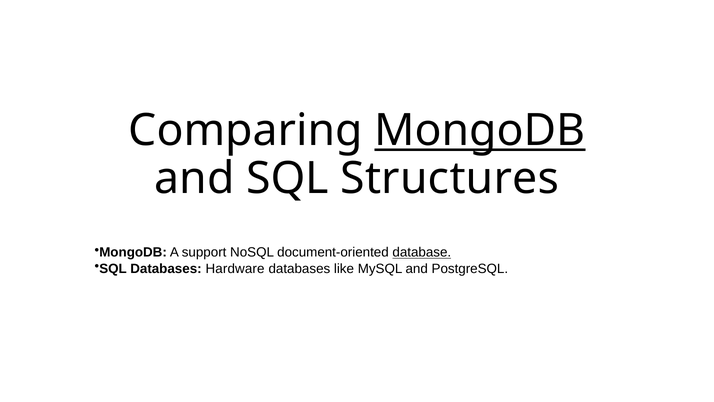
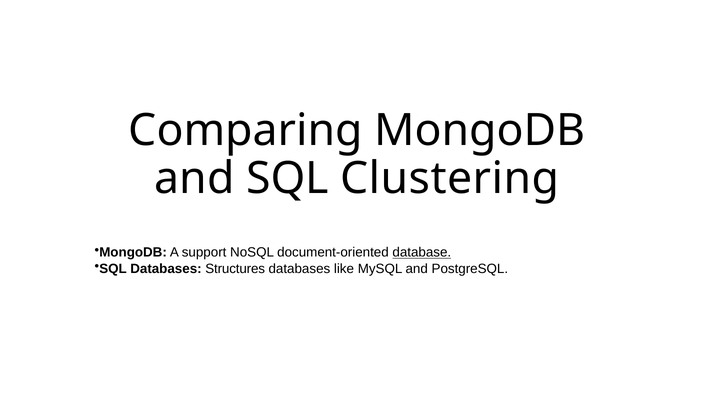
MongoDB at (480, 130) underline: present -> none
Structures: Structures -> Clustering
Hardware: Hardware -> Structures
